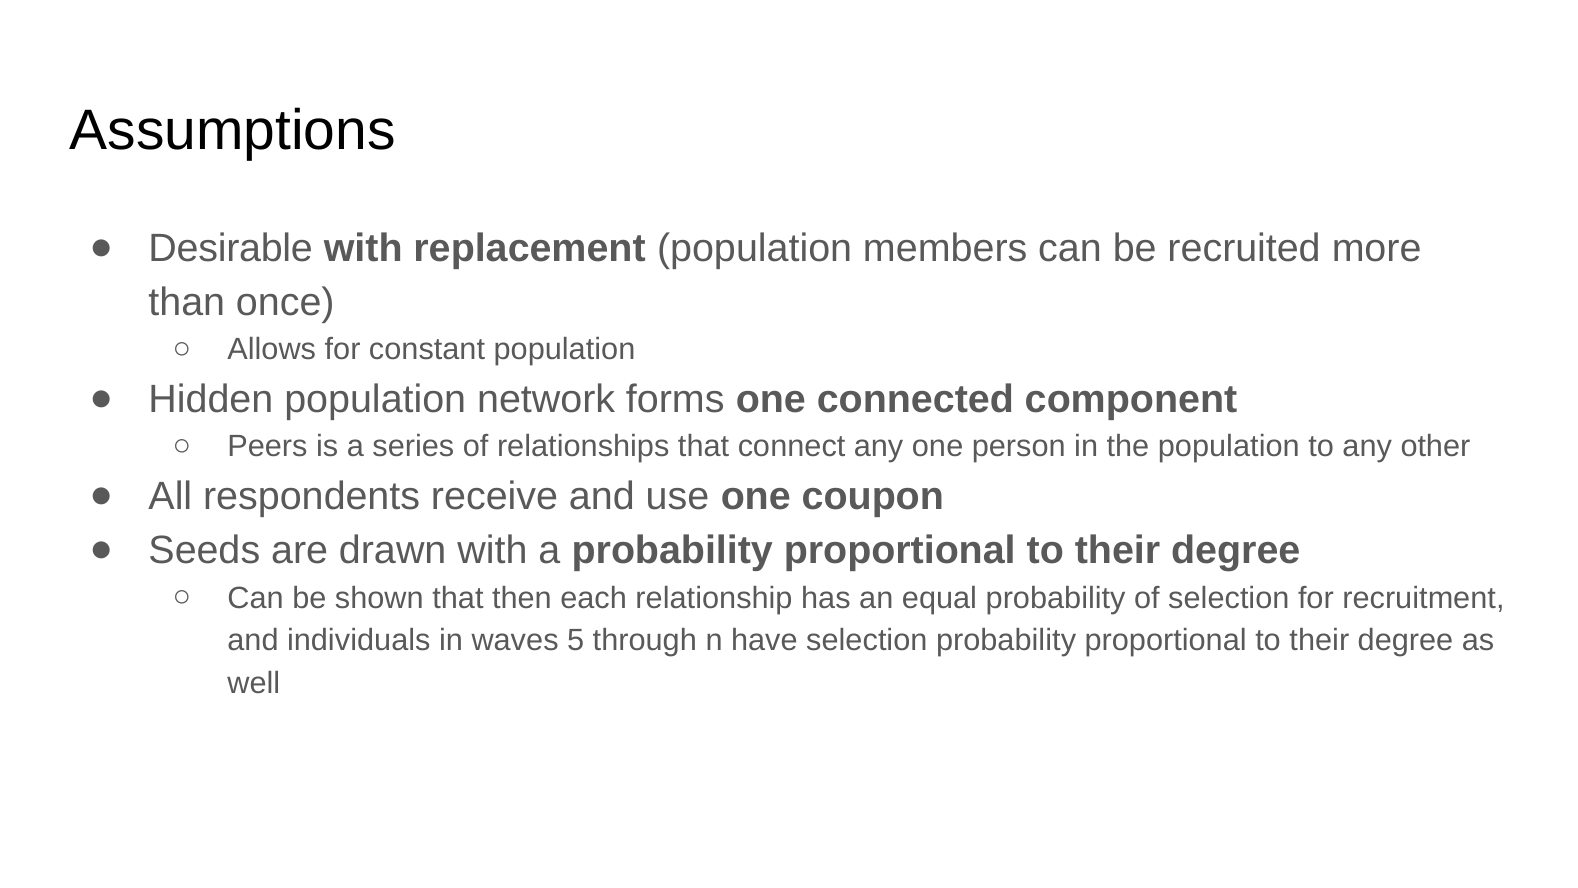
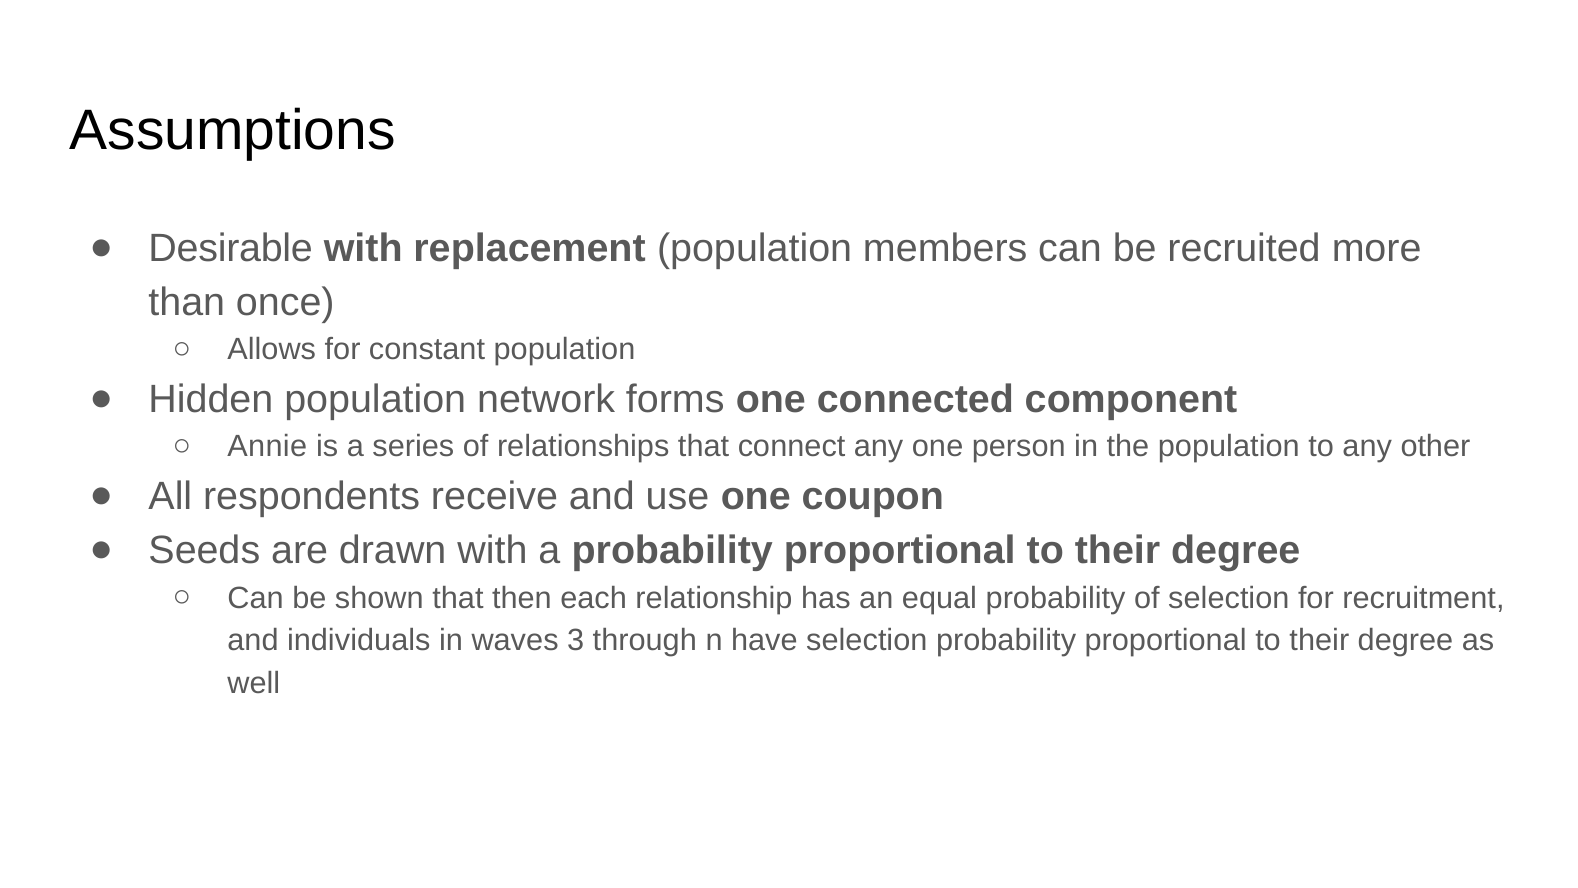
Peers: Peers -> Annie
5: 5 -> 3
